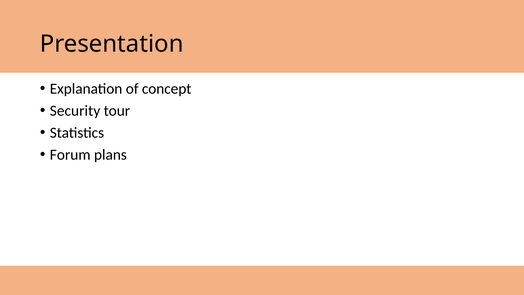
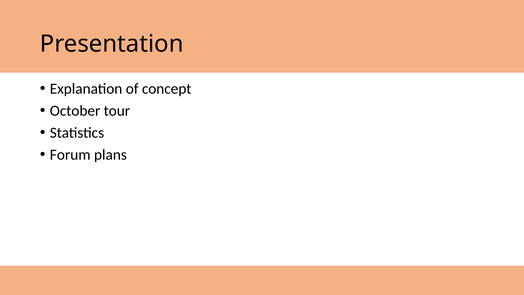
Security: Security -> October
